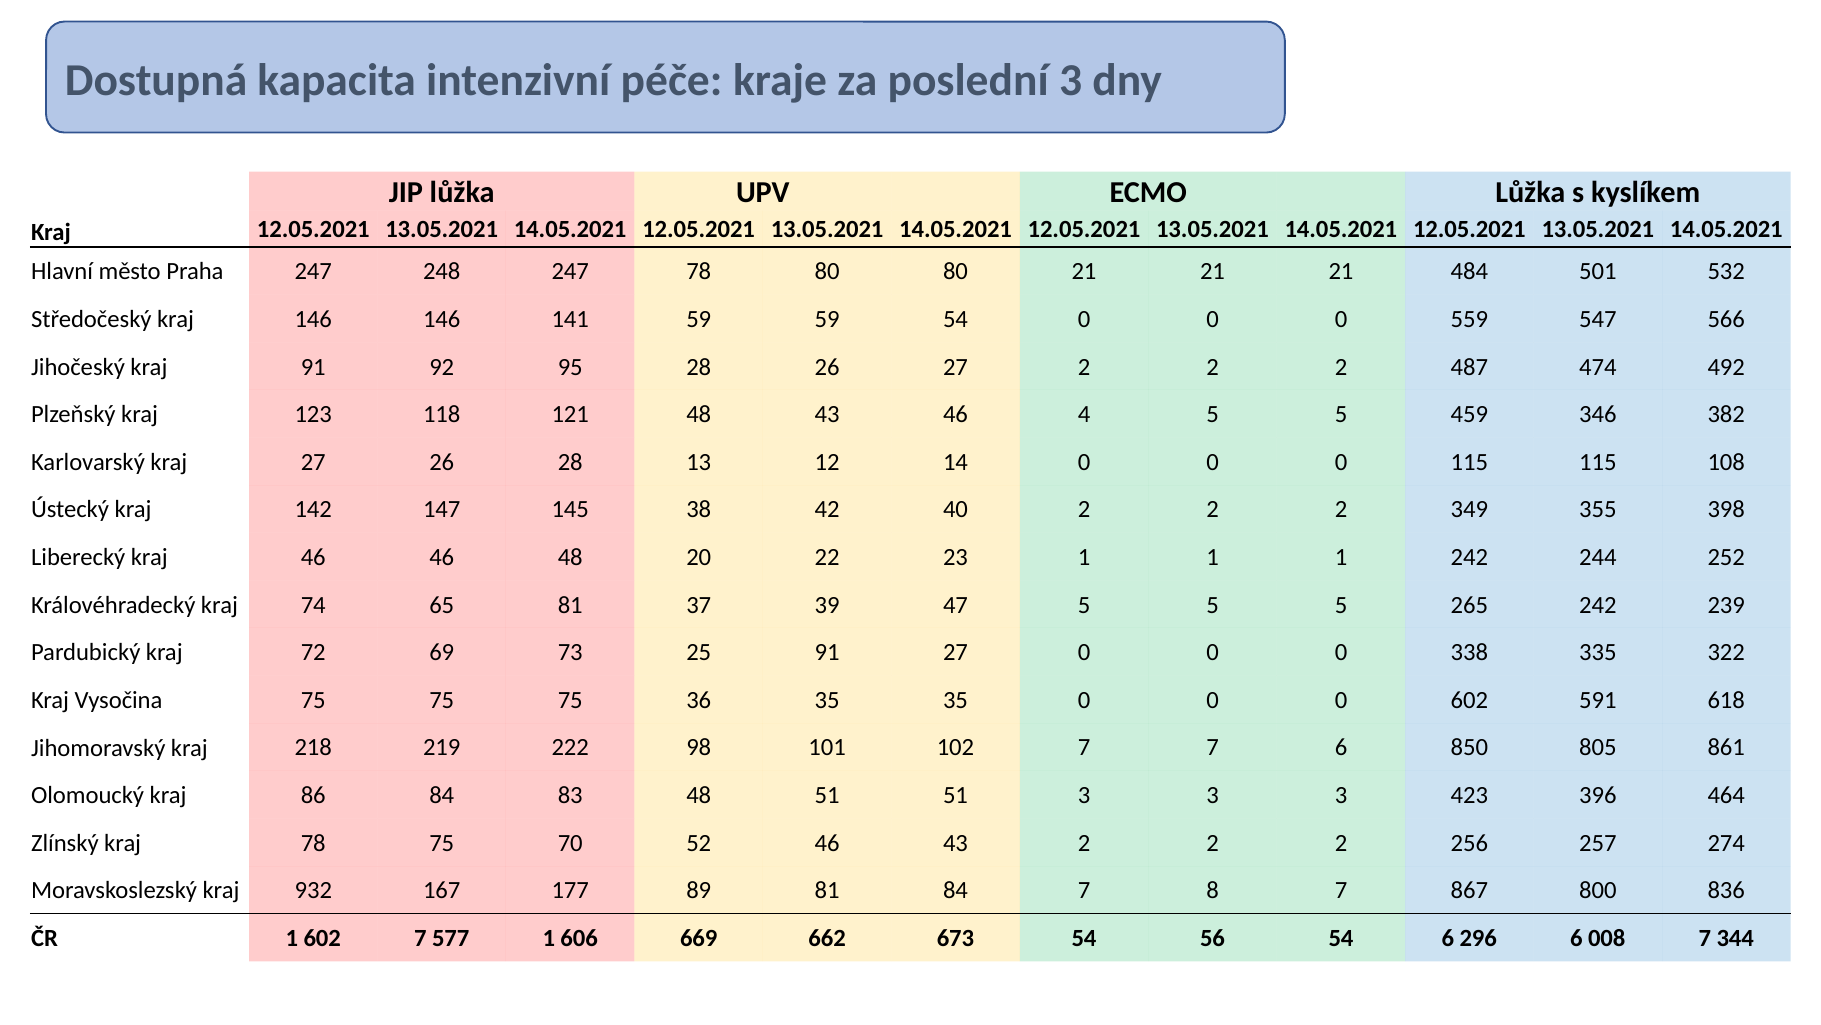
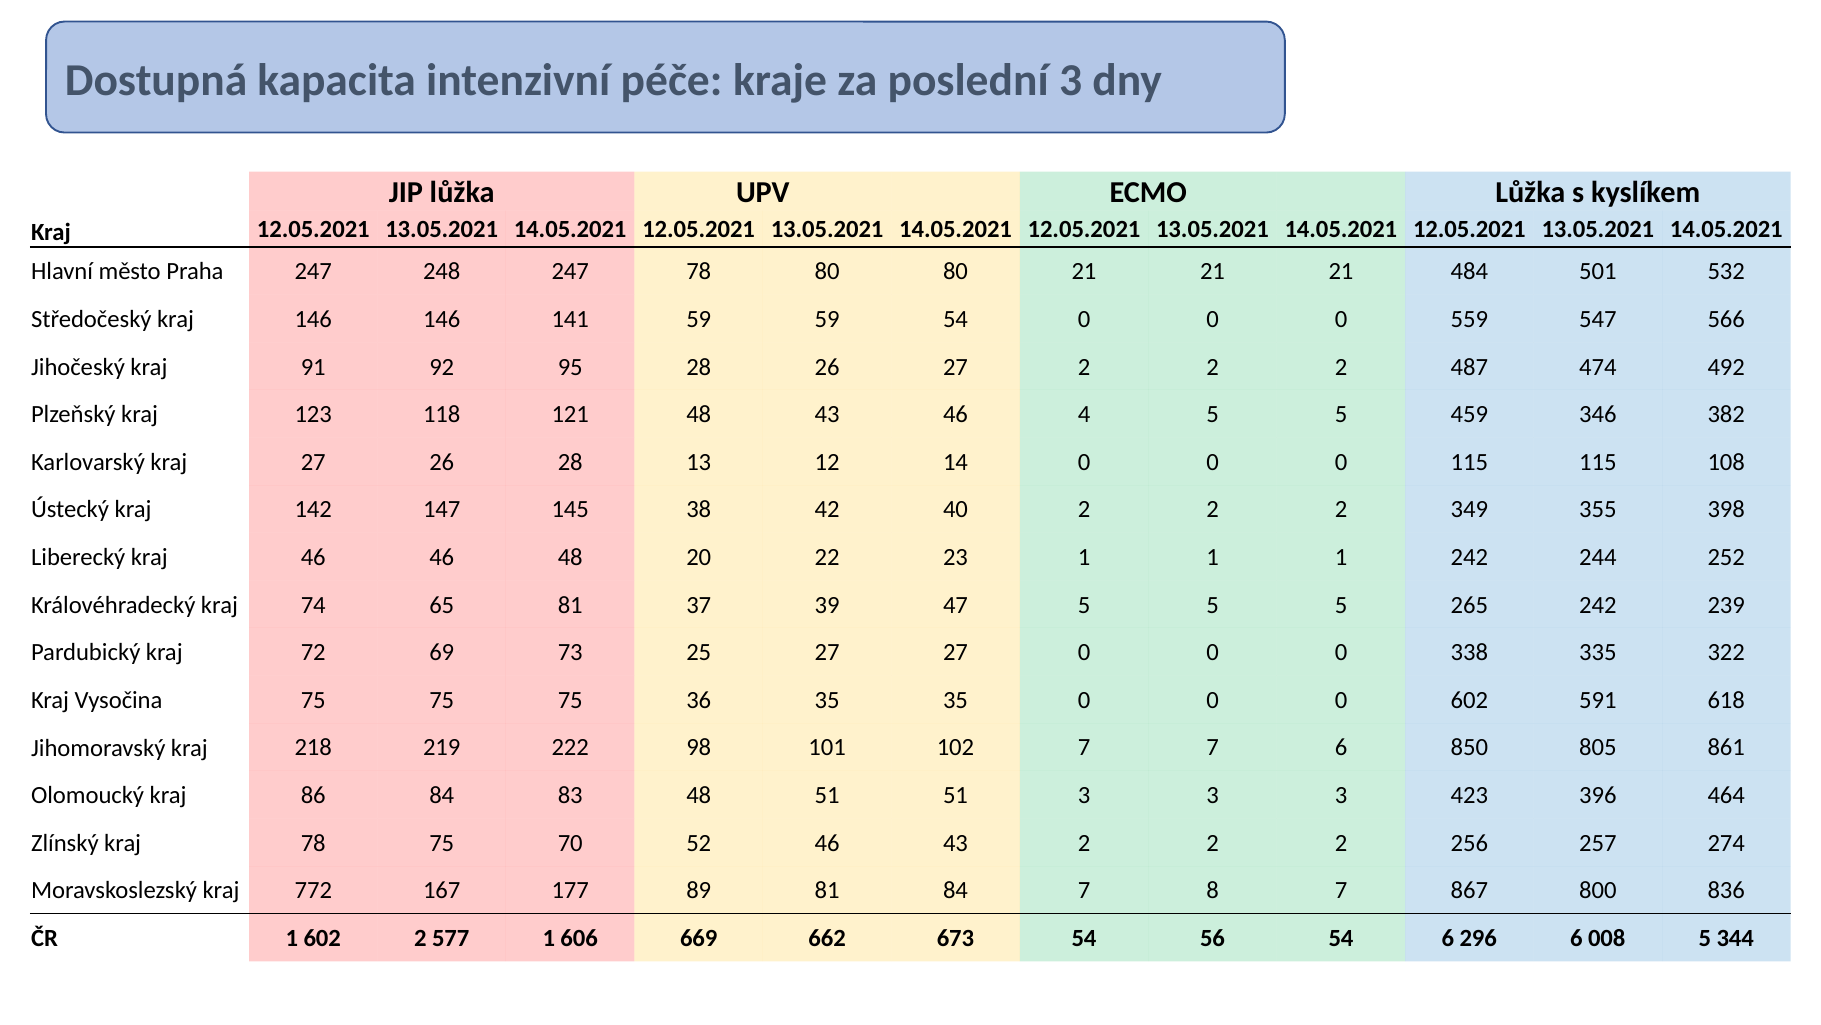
25 91: 91 -> 27
932: 932 -> 772
602 7: 7 -> 2
008 7: 7 -> 5
